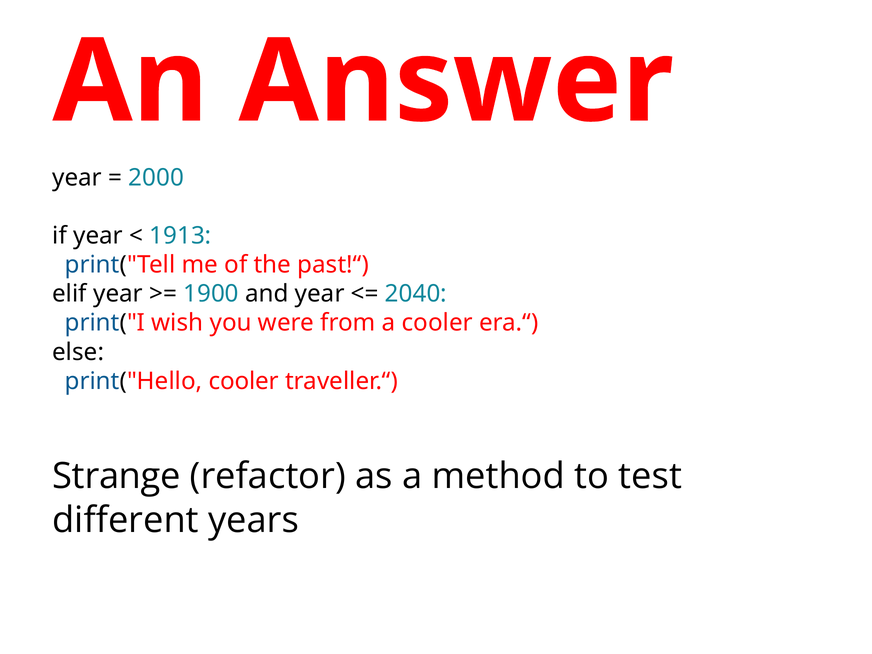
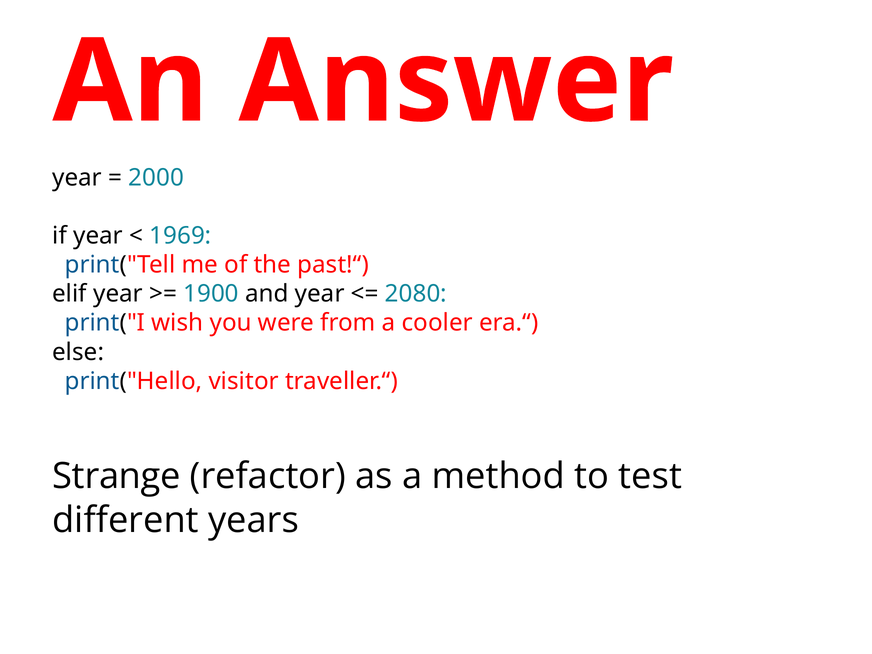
1913: 1913 -> 1969
2040: 2040 -> 2080
print("Hello cooler: cooler -> visitor
